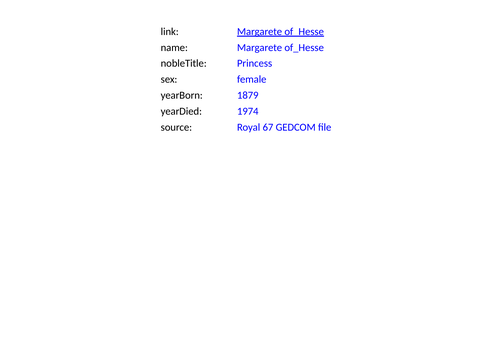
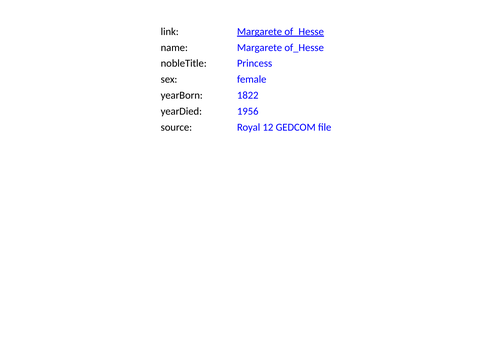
1879: 1879 -> 1822
1974: 1974 -> 1956
67: 67 -> 12
